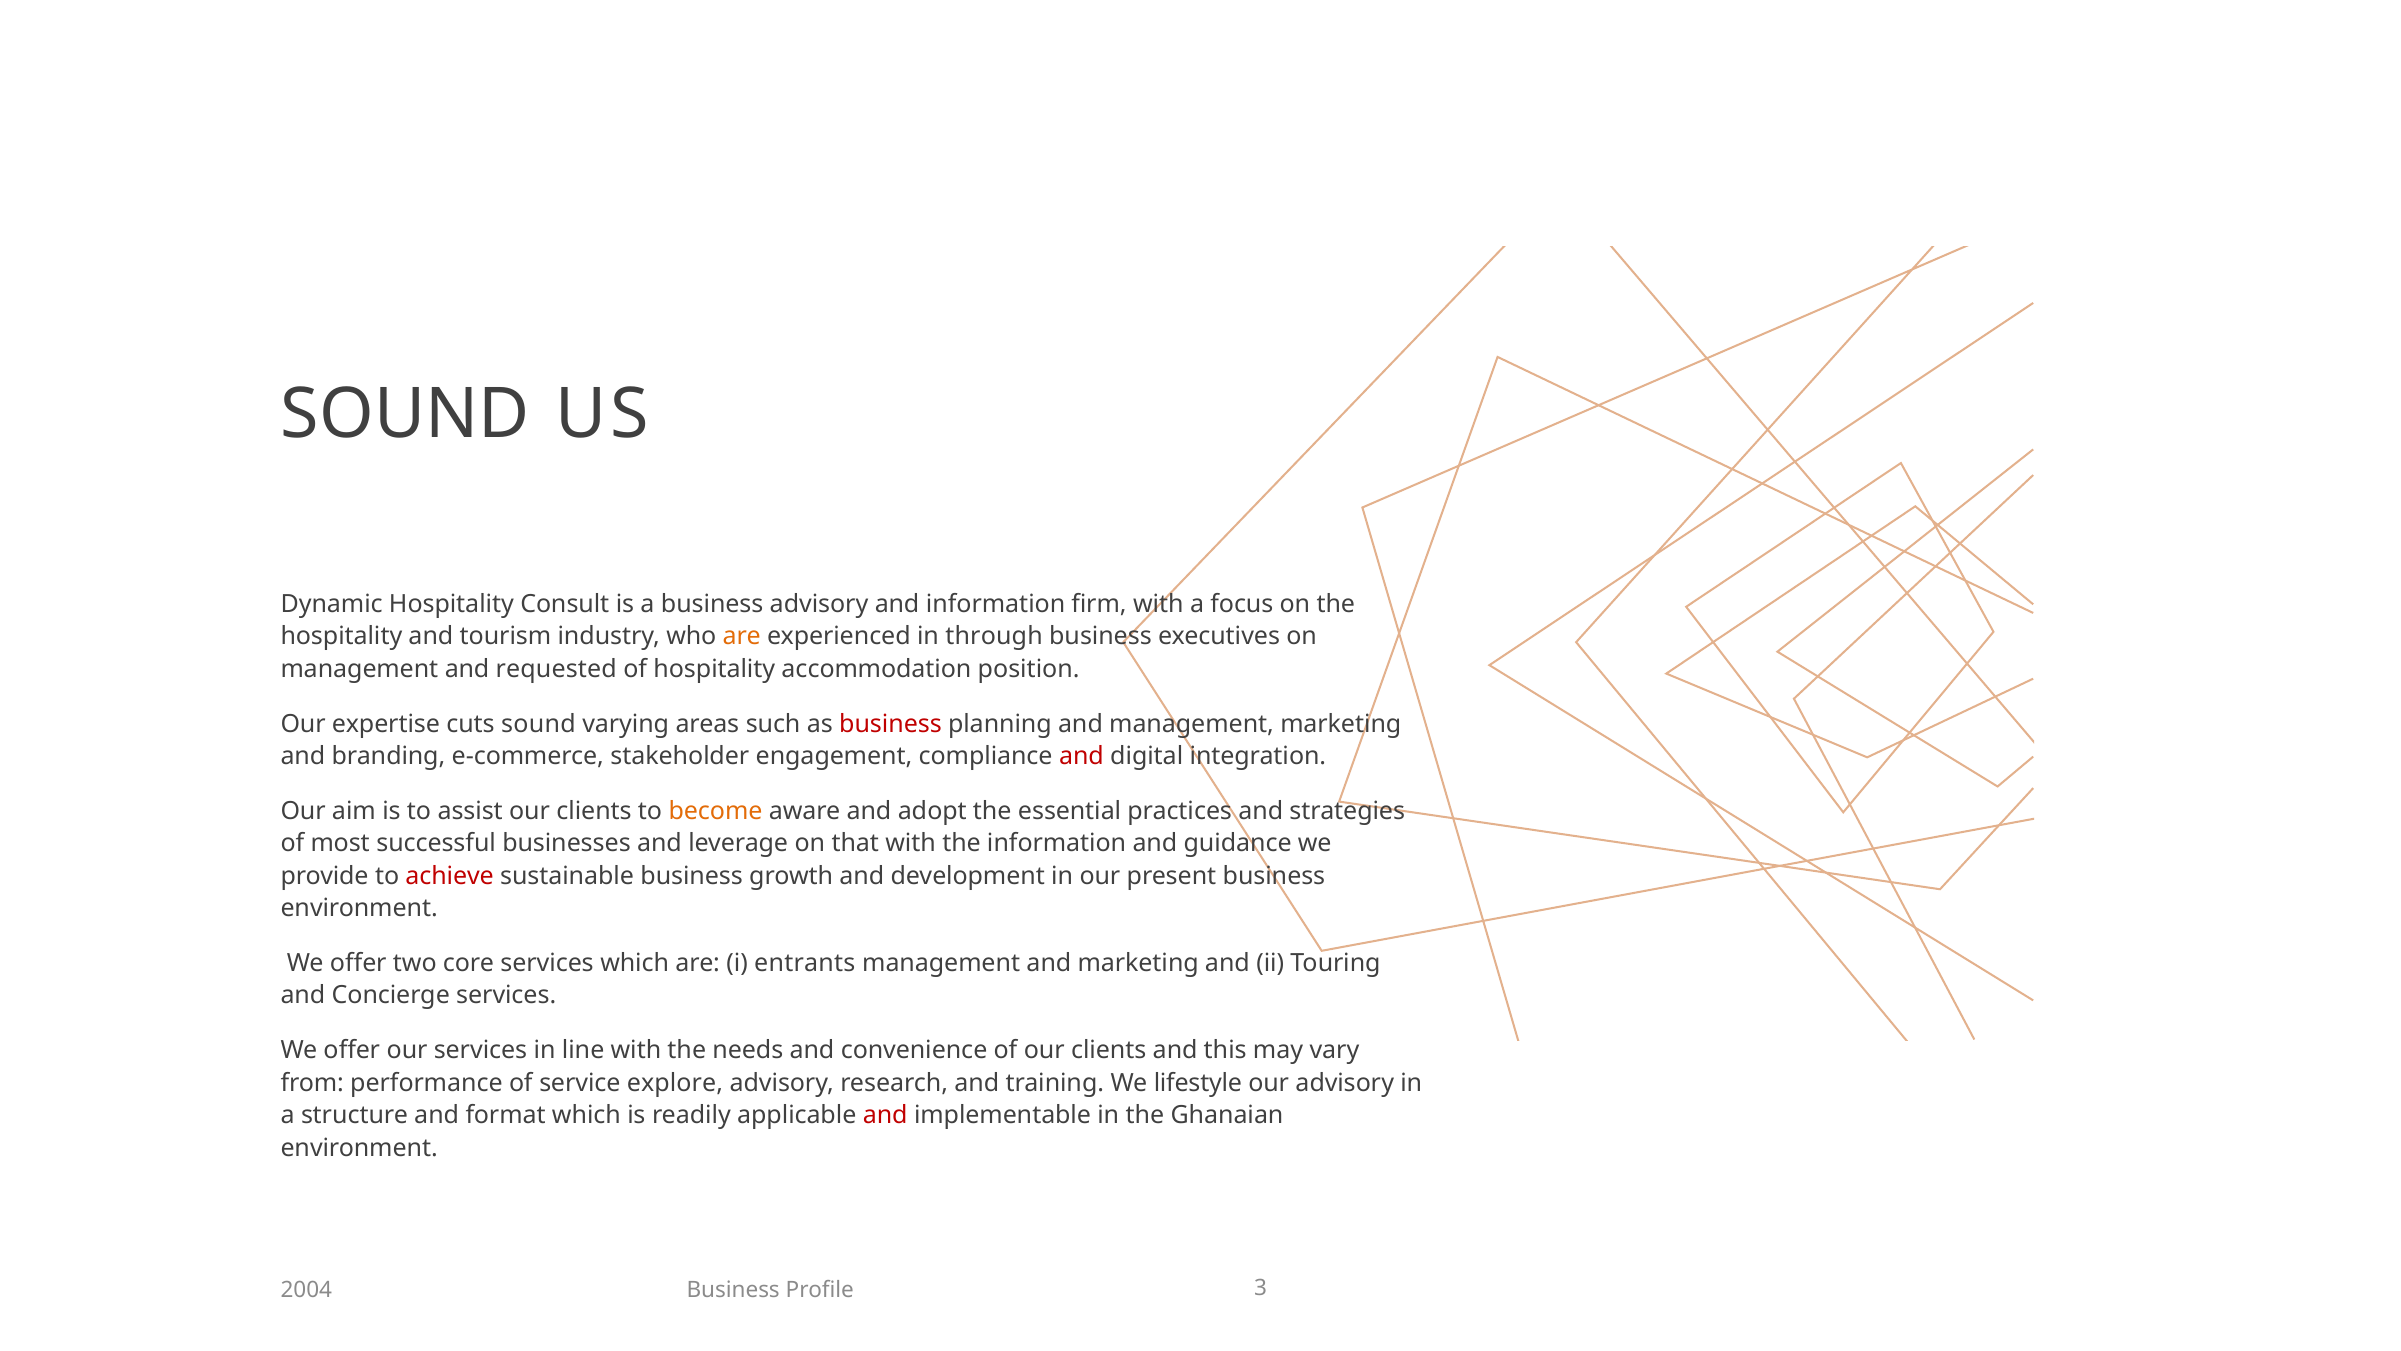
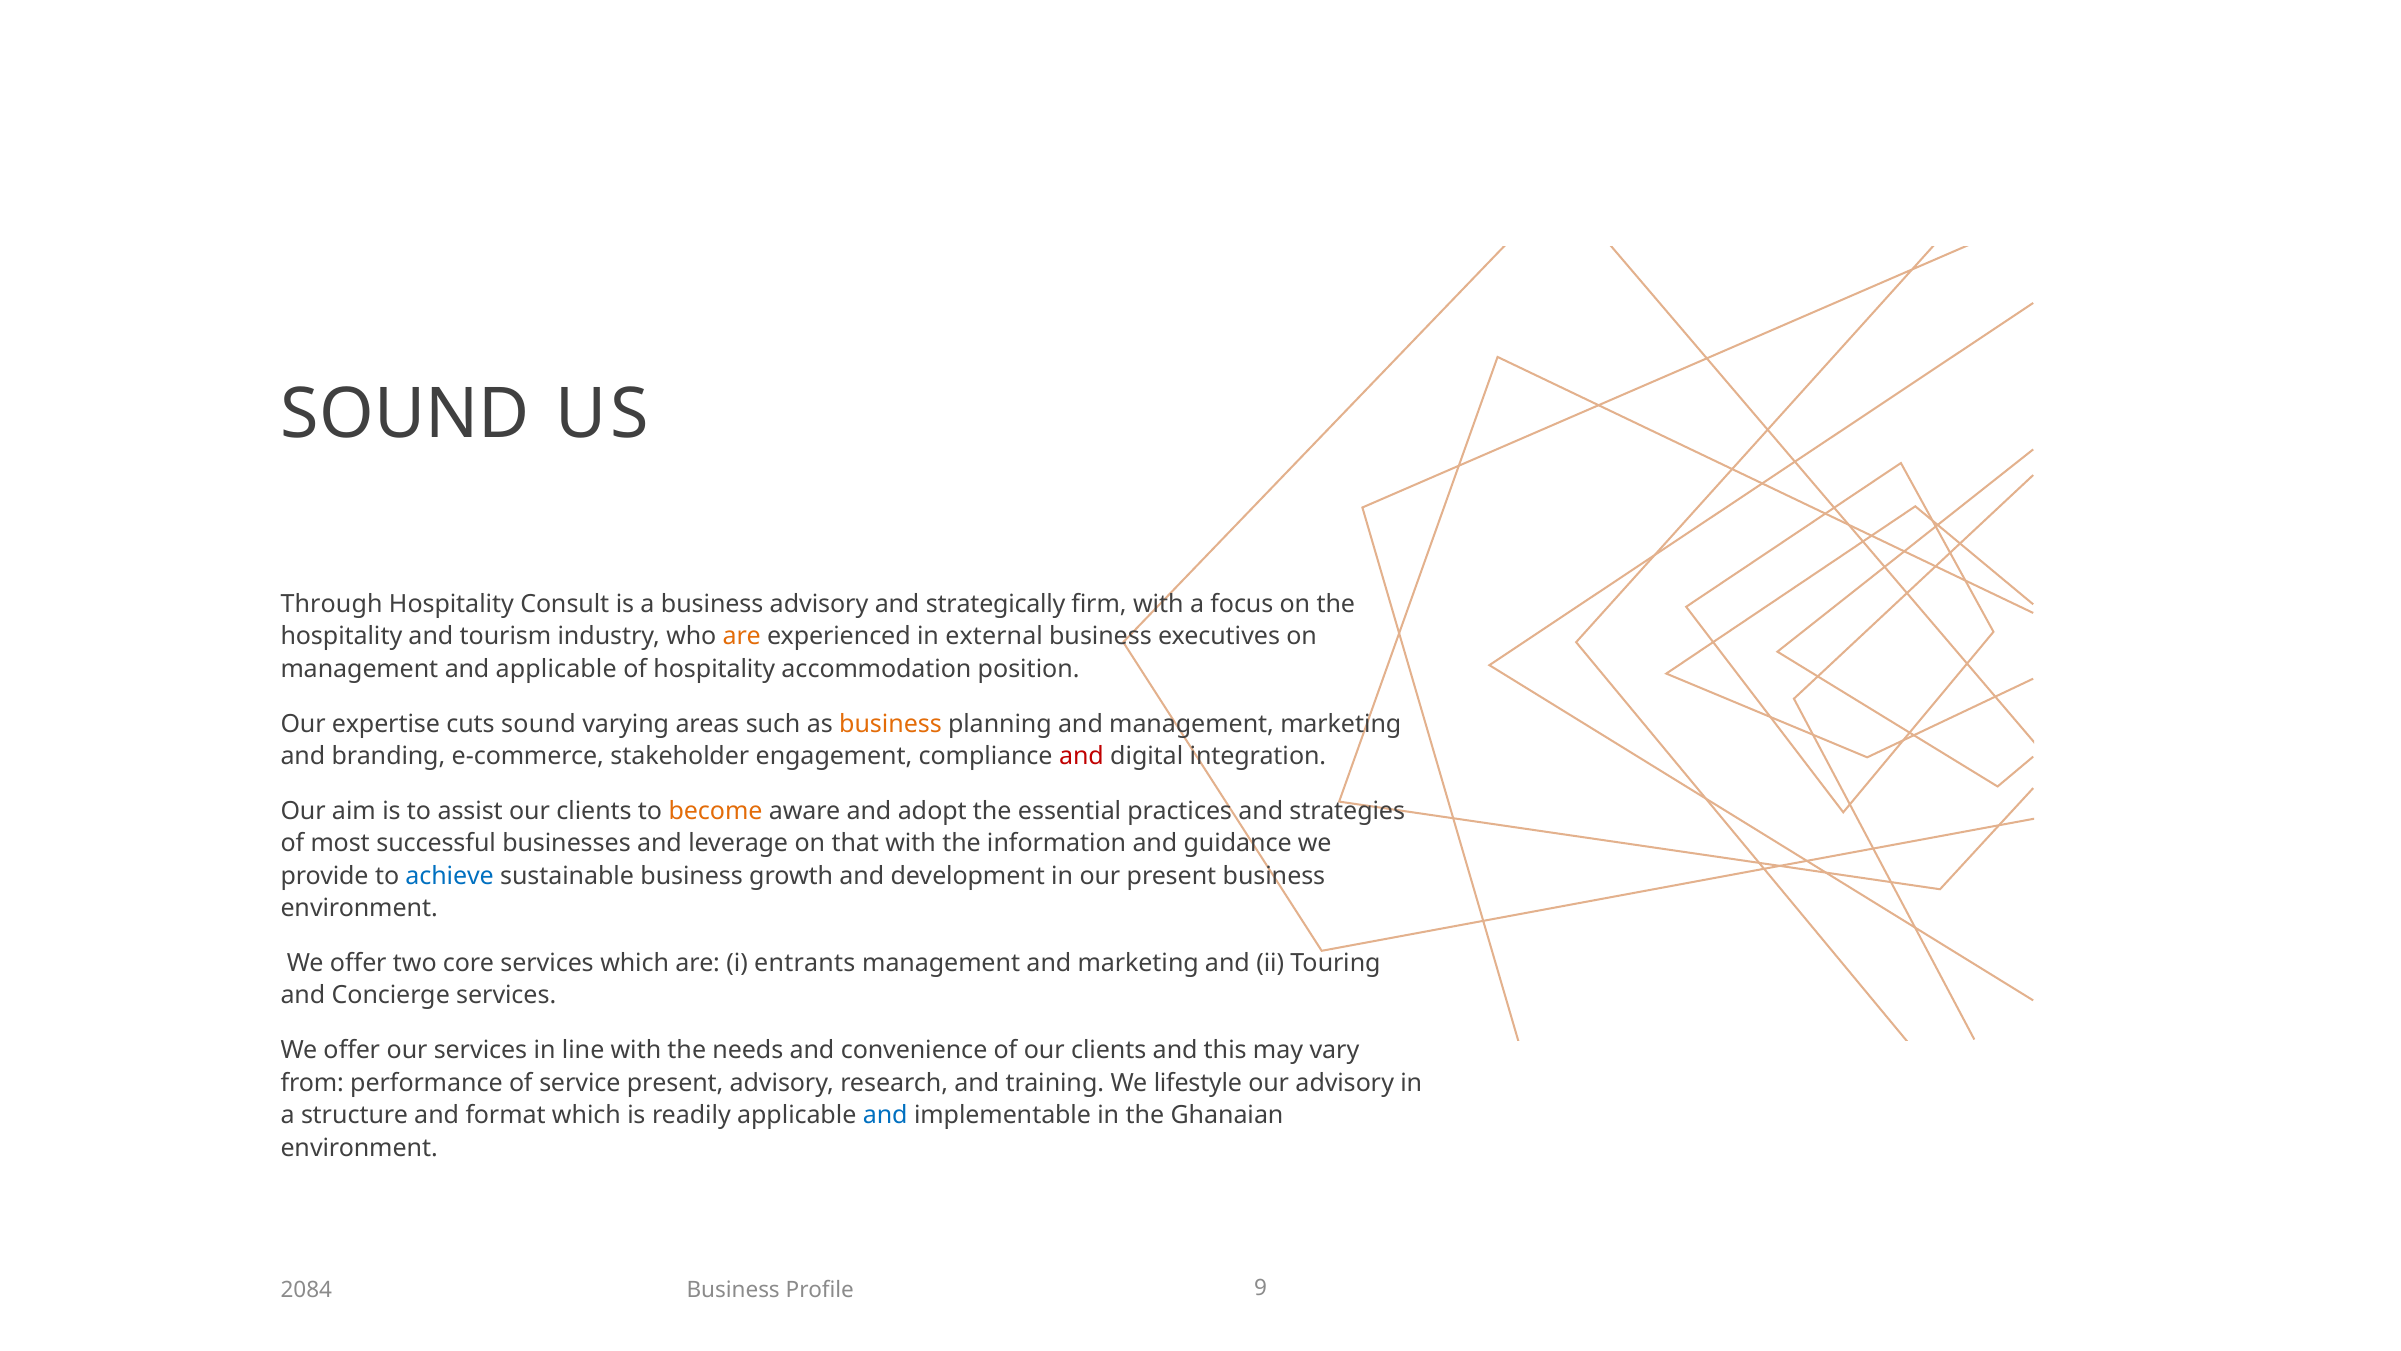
Dynamic: Dynamic -> Through
and information: information -> strategically
through: through -> external
and requested: requested -> applicable
business at (890, 724) colour: red -> orange
achieve colour: red -> blue
service explore: explore -> present
and at (885, 1115) colour: red -> blue
2004: 2004 -> 2084
3: 3 -> 9
